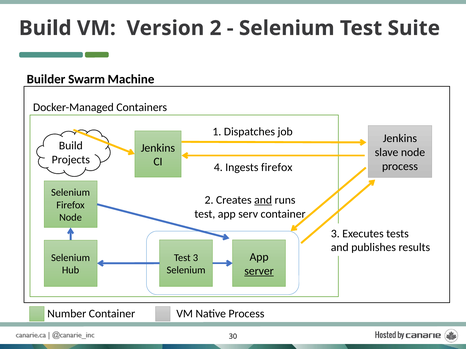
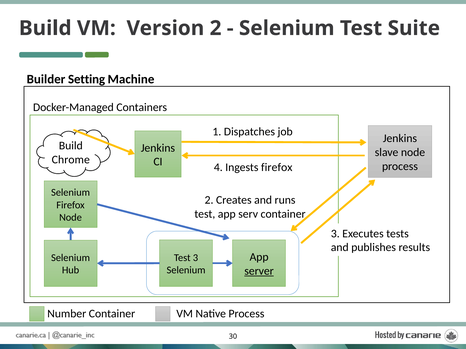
Swarm: Swarm -> Setting
Projects: Projects -> Chrome
and at (263, 200) underline: present -> none
